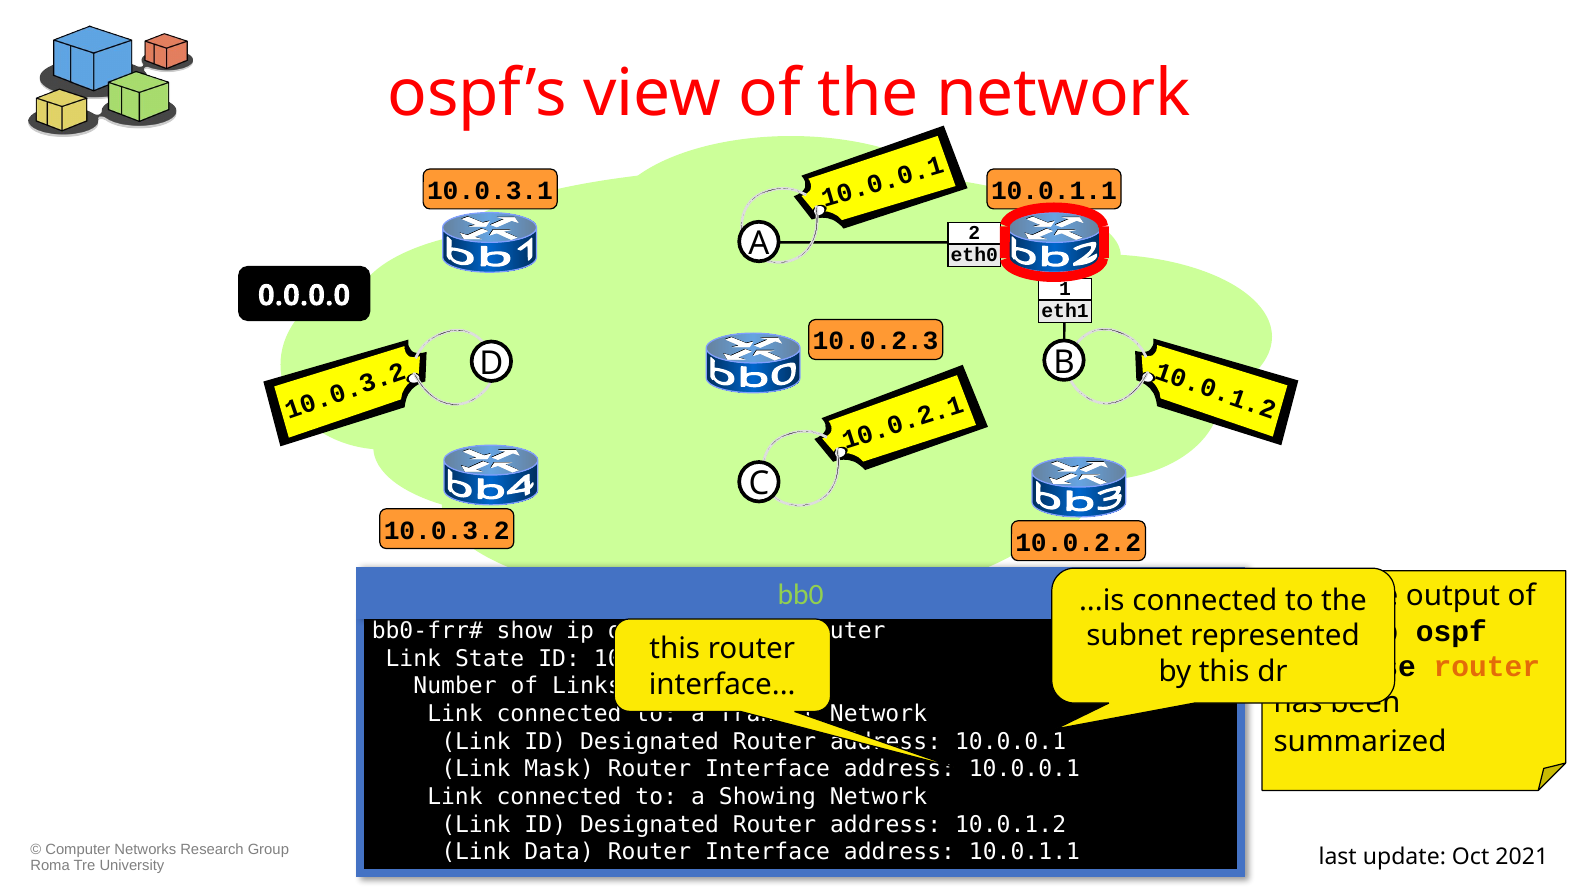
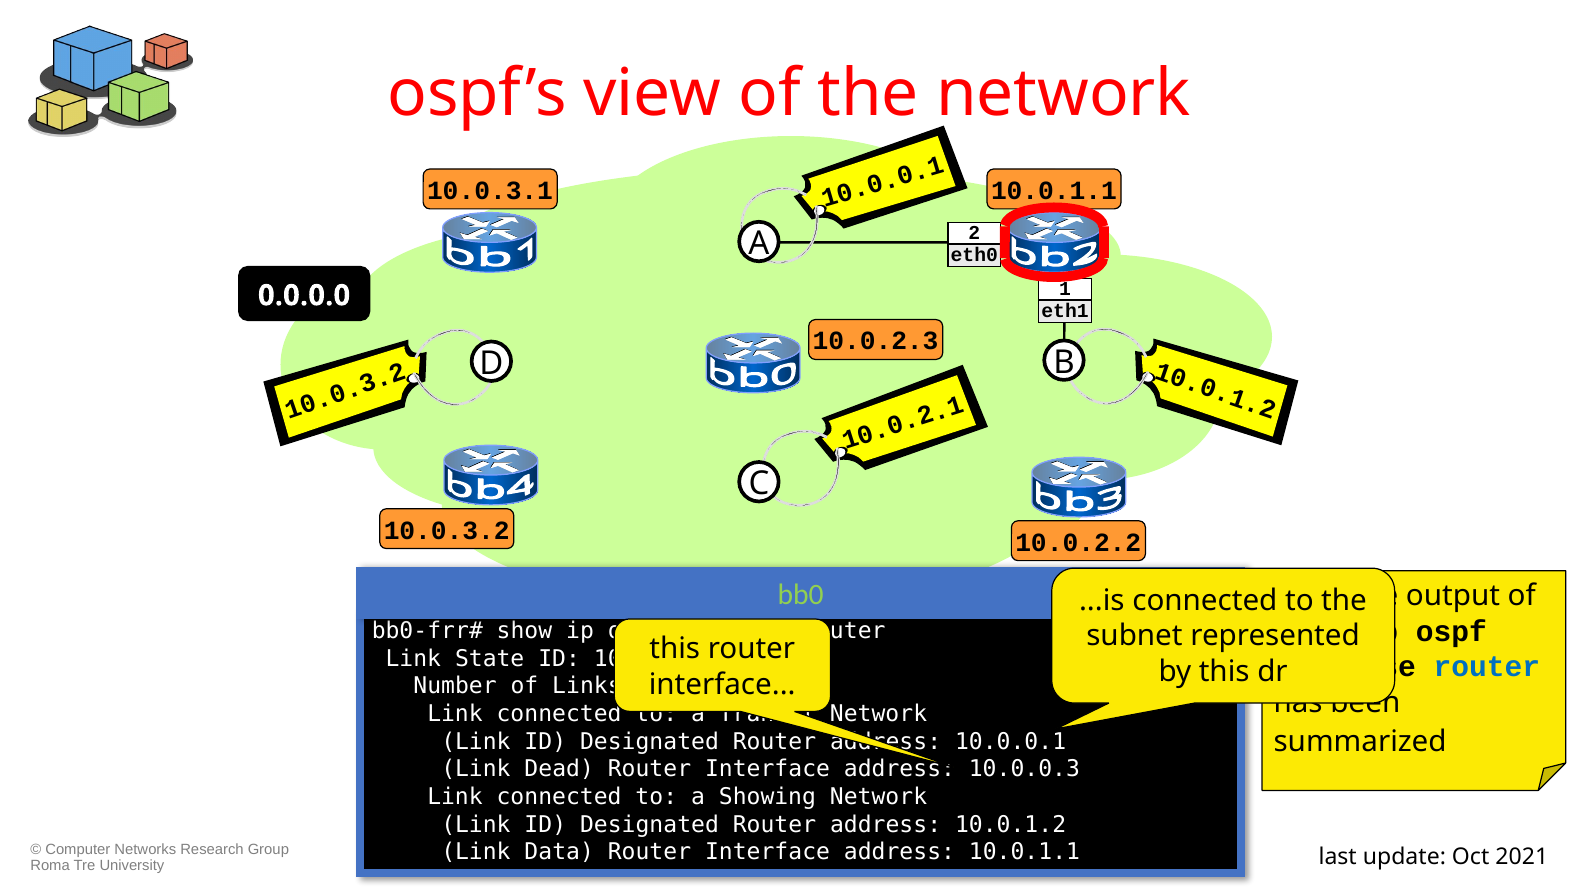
router at (1487, 667) colour: orange -> blue
Mask: Mask -> Dead
10.0.0.1 at (1024, 769): 10.0.0.1 -> 10.0.0.3
